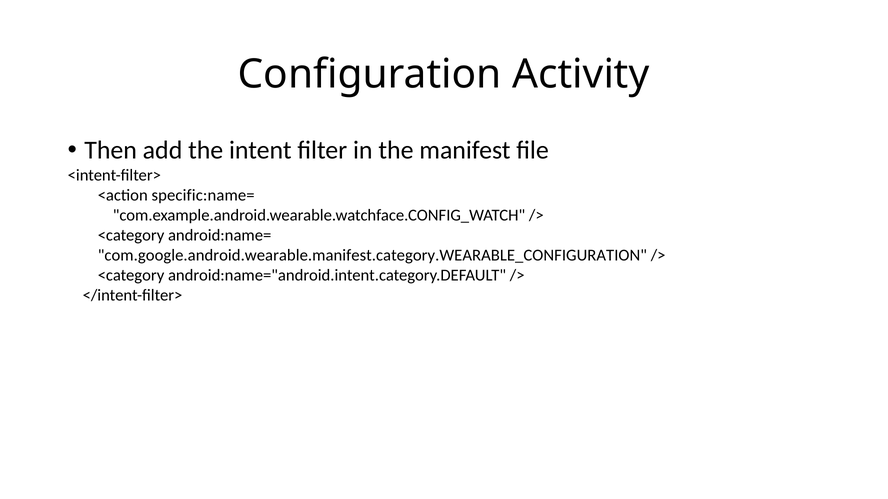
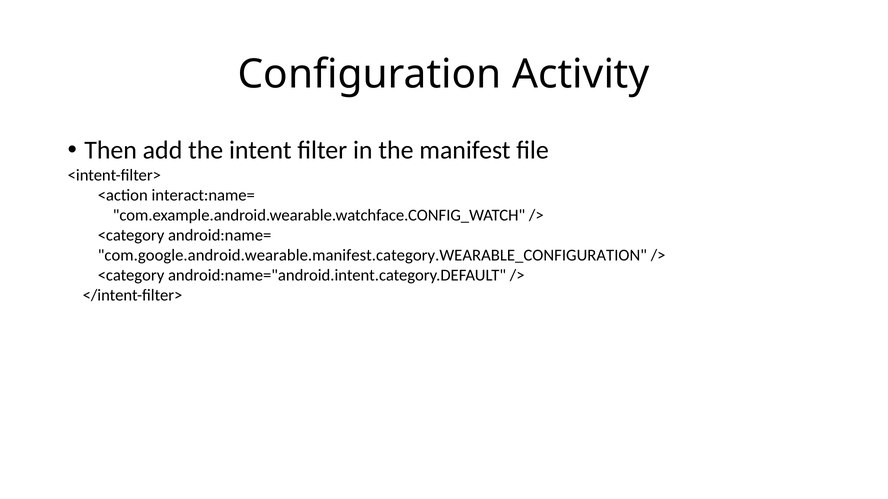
specific:name=: specific:name= -> interact:name=
